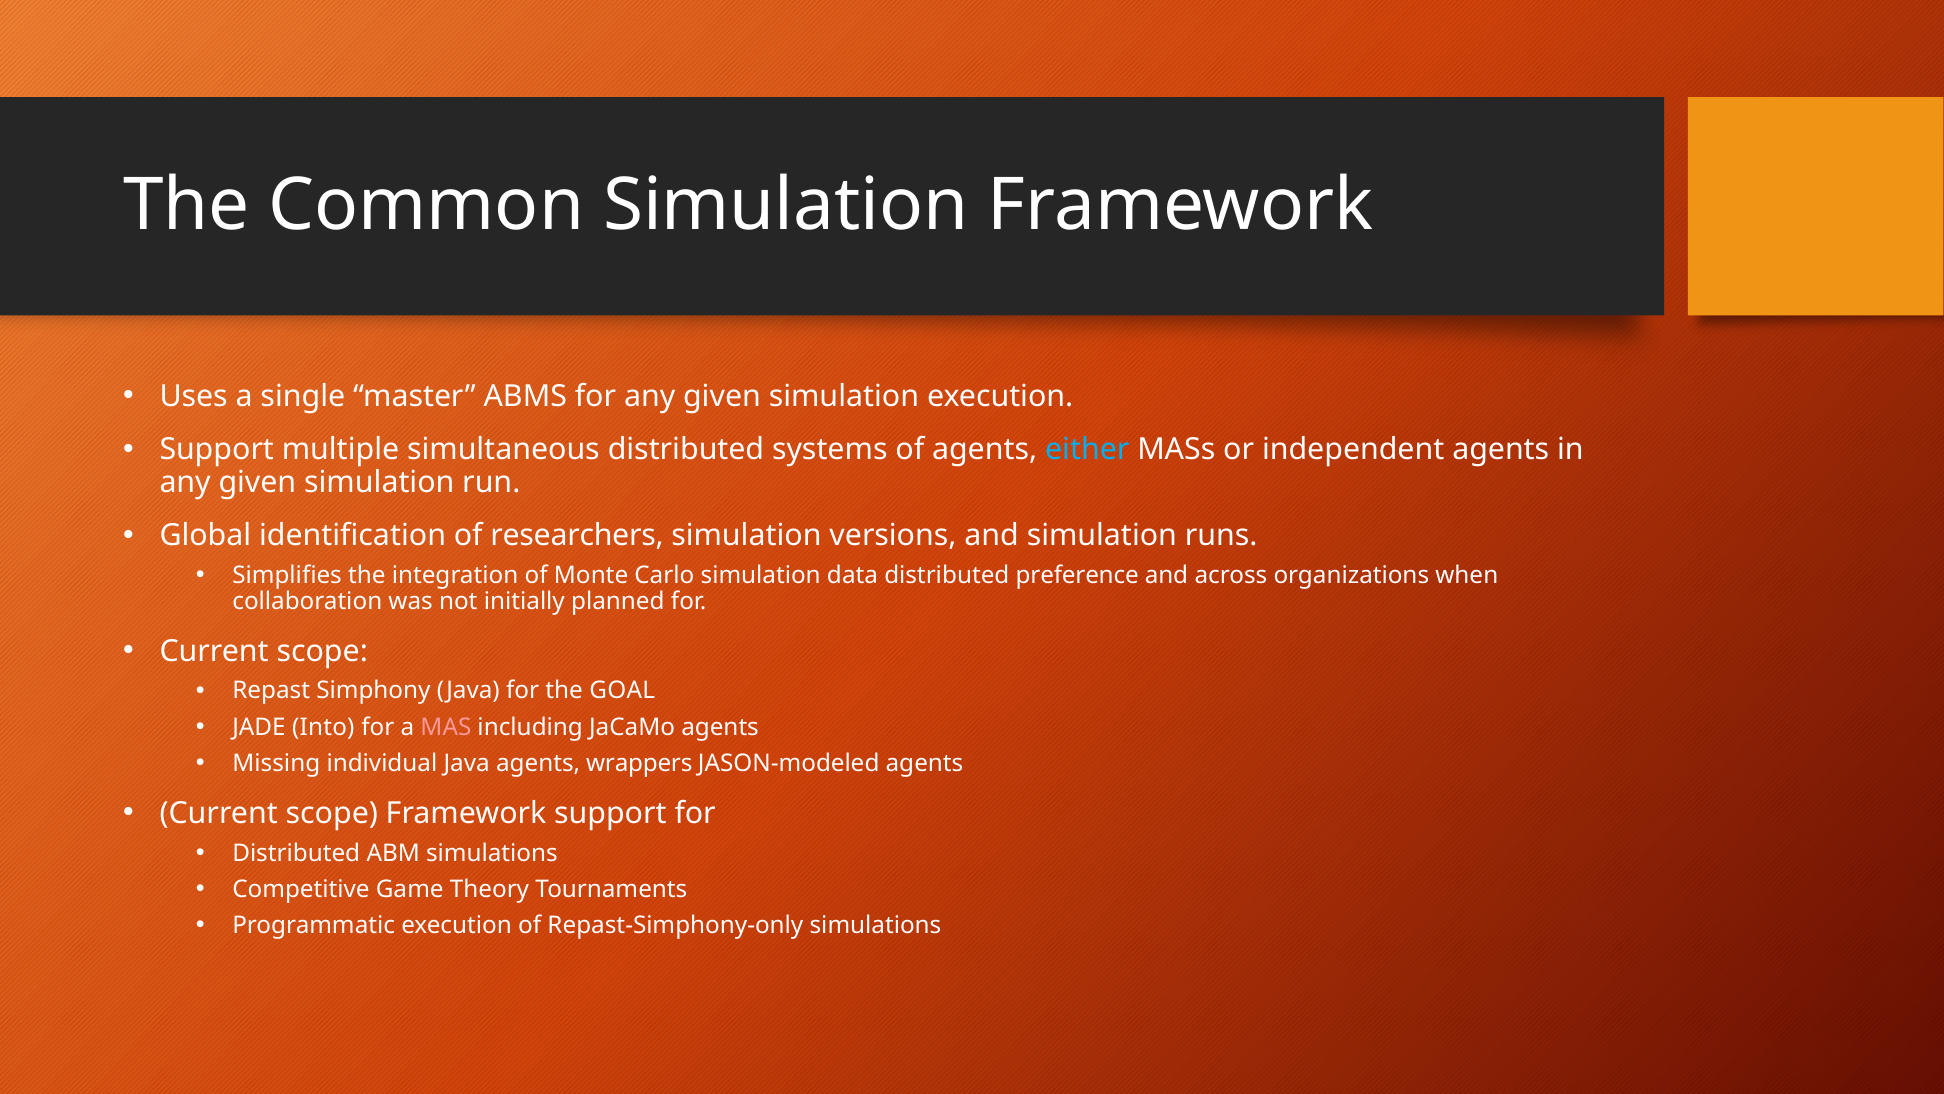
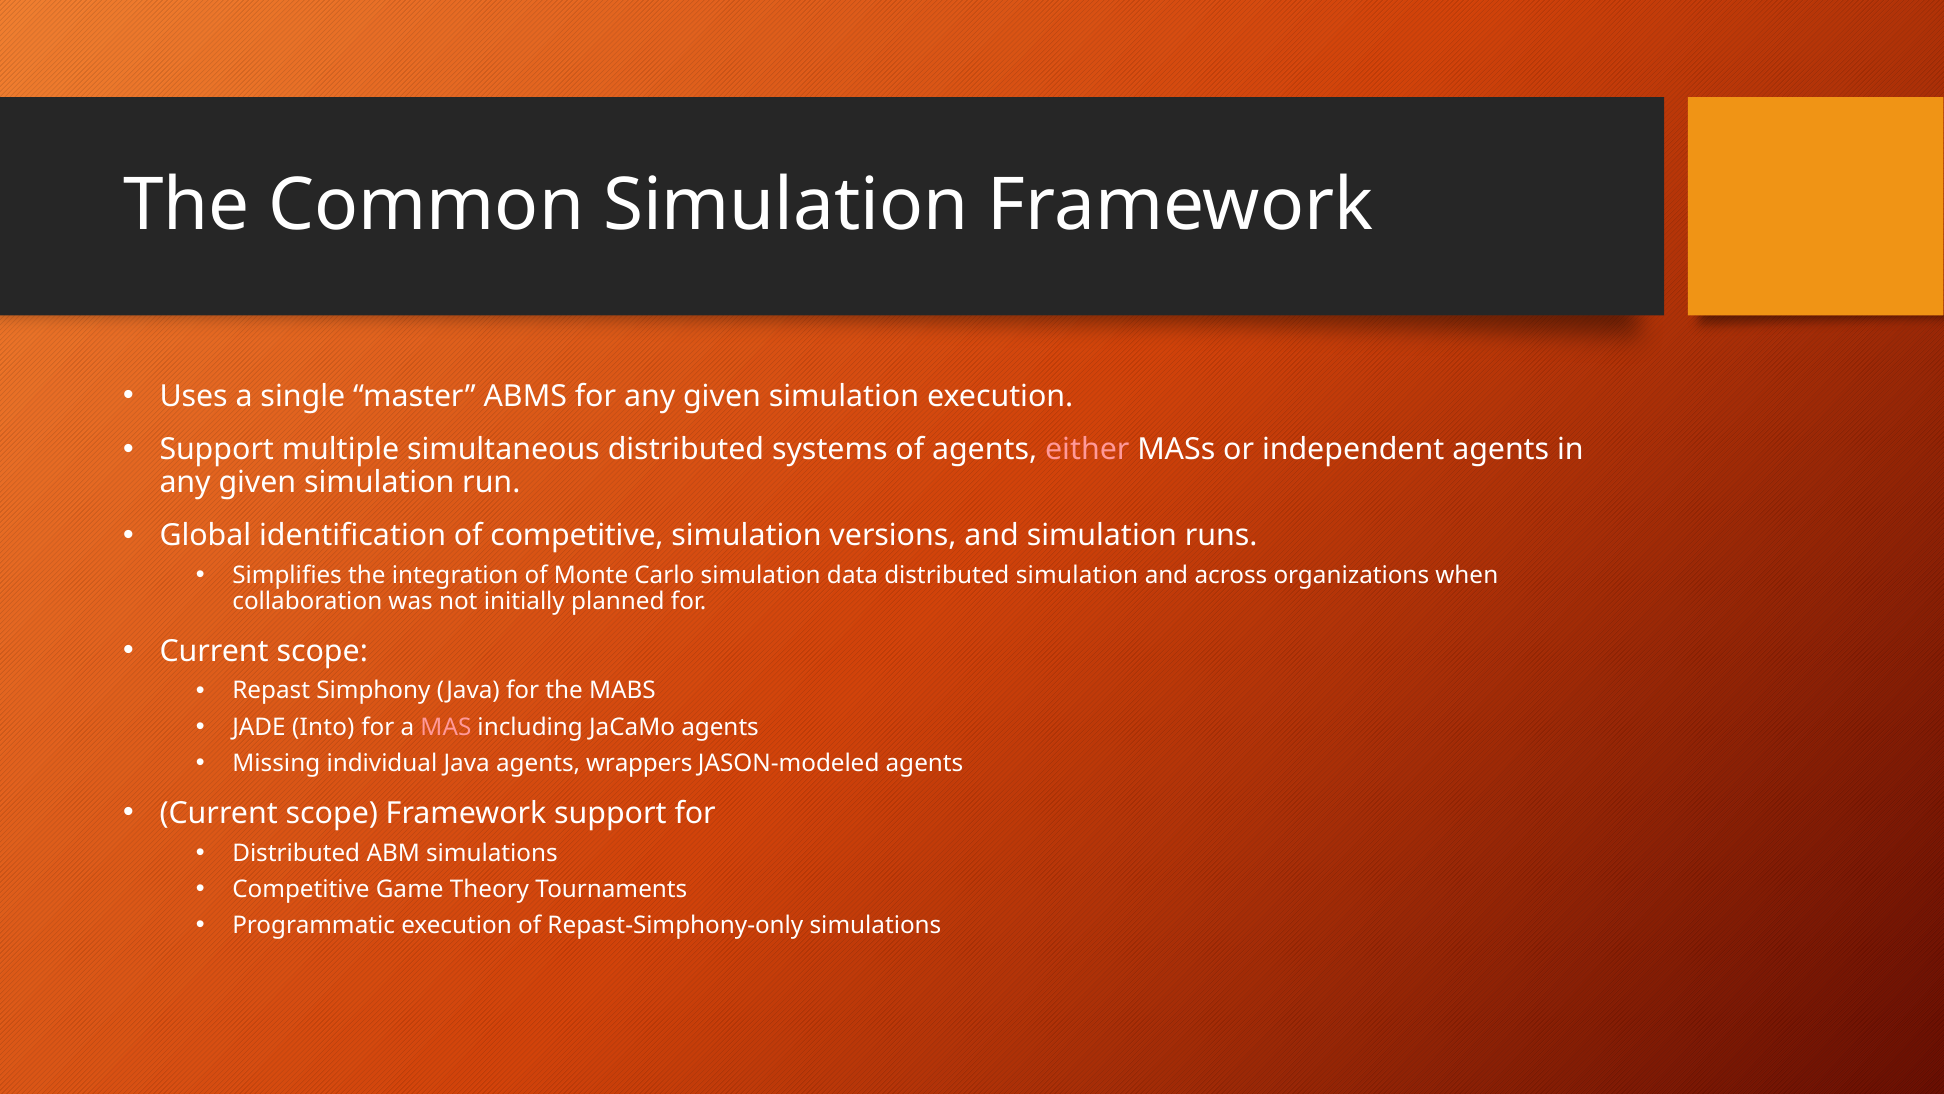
either colour: light blue -> pink
of researchers: researchers -> competitive
distributed preference: preference -> simulation
GOAL: GOAL -> MABS
